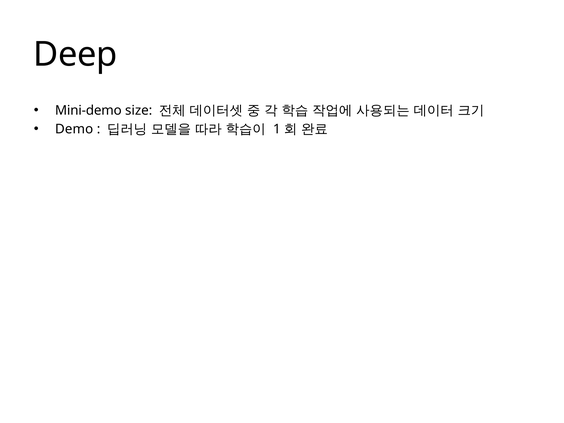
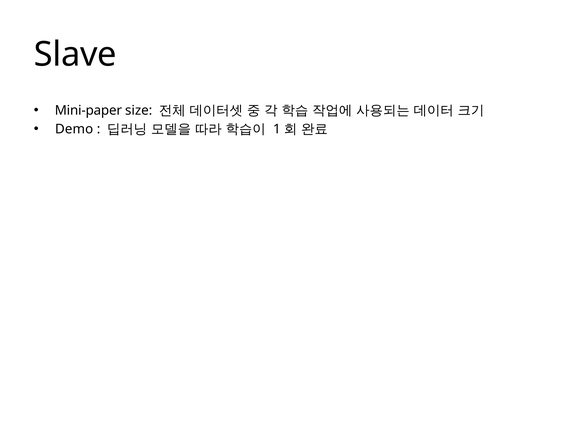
Deep: Deep -> Slave
Mini-demo: Mini-demo -> Mini-paper
